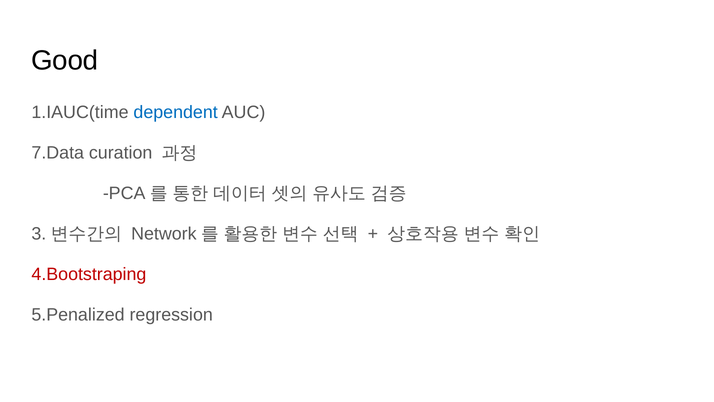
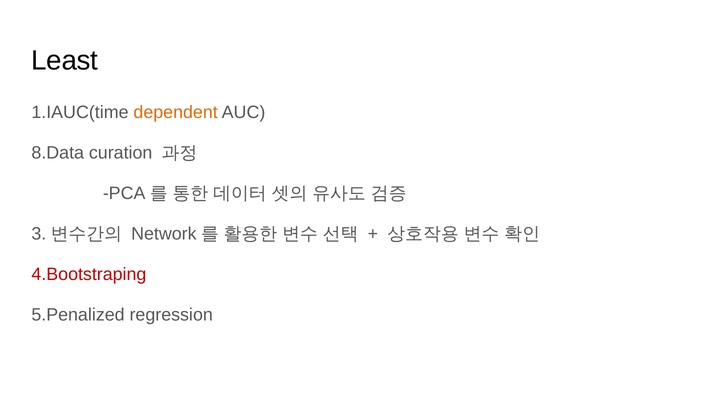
Good: Good -> Least
dependent colour: blue -> orange
7.Data: 7.Data -> 8.Data
